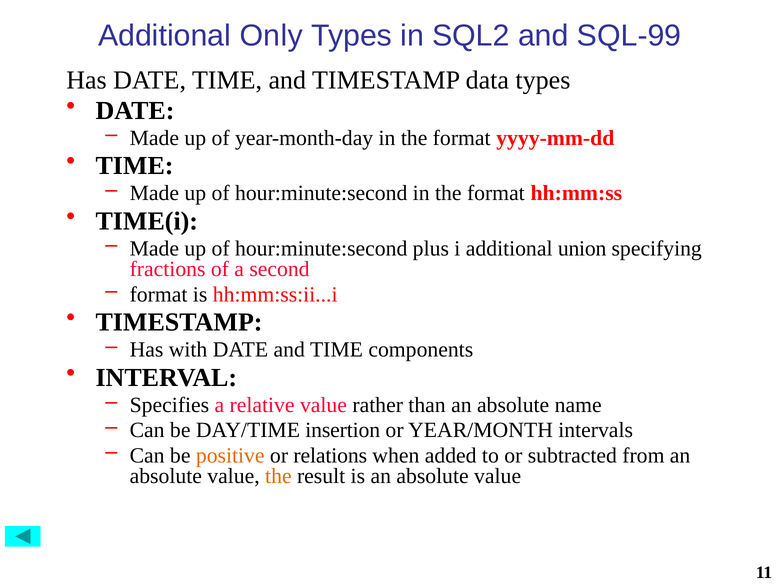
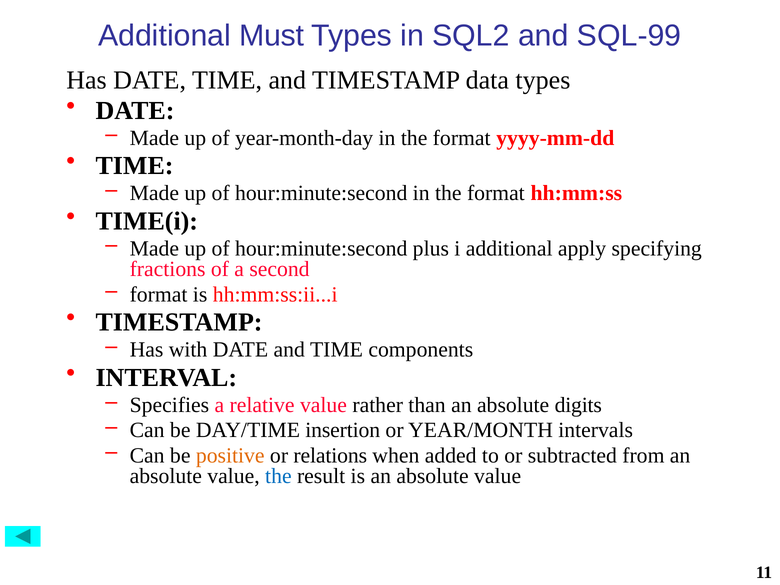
Only: Only -> Must
union: union -> apply
name: name -> digits
the at (278, 476) colour: orange -> blue
